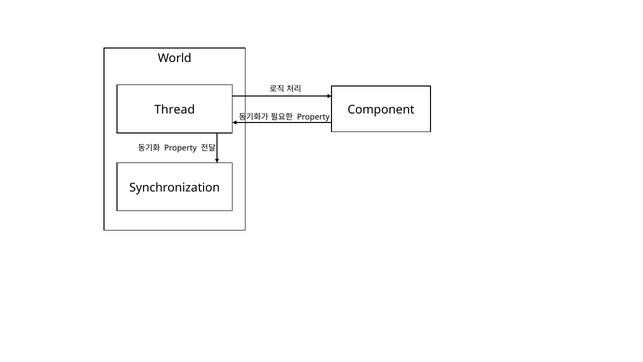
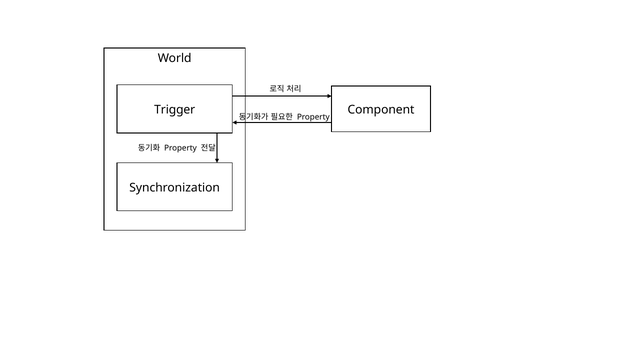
Thread: Thread -> Trigger
